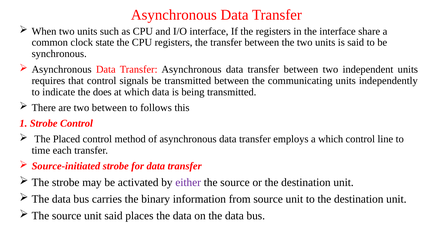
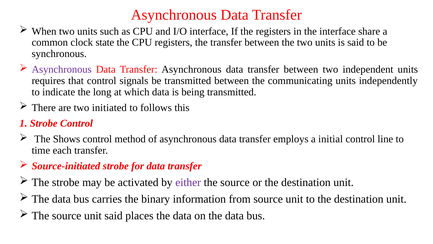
Asynchronous at (62, 69) colour: black -> purple
does: does -> long
two between: between -> initiated
Placed: Placed -> Shows
a which: which -> initial
